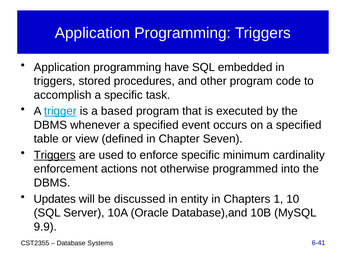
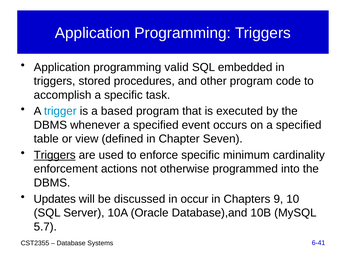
have: have -> valid
trigger underline: present -> none
entity: entity -> occur
1: 1 -> 9
9.9: 9.9 -> 5.7
